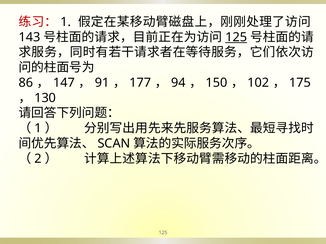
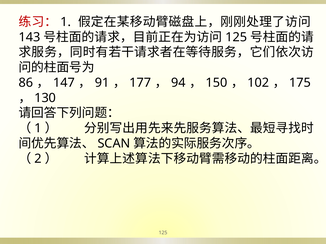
125 at (236, 37) underline: present -> none
